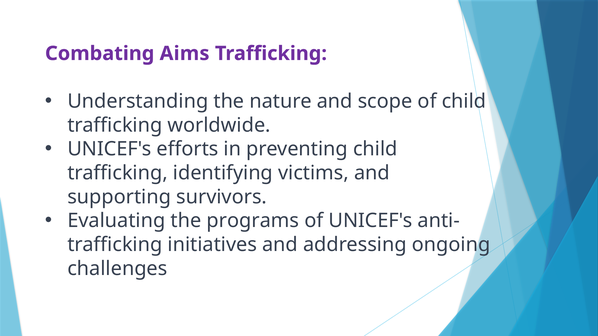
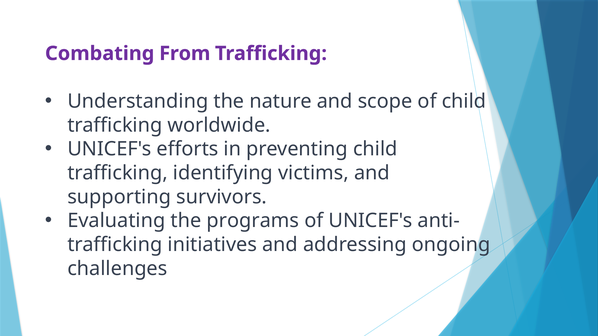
Aims: Aims -> From
